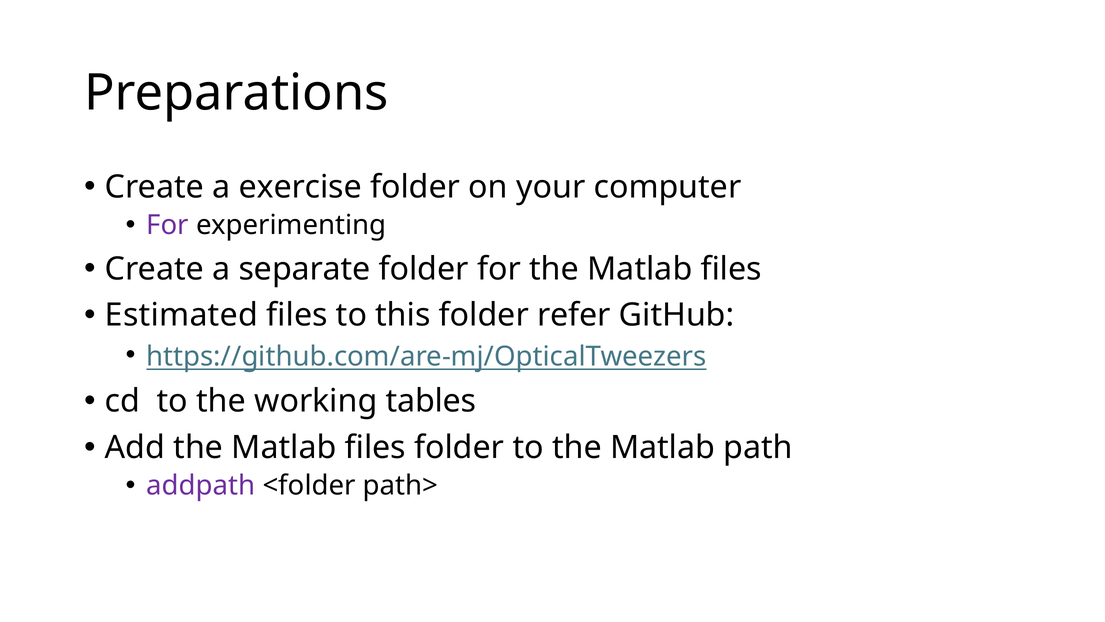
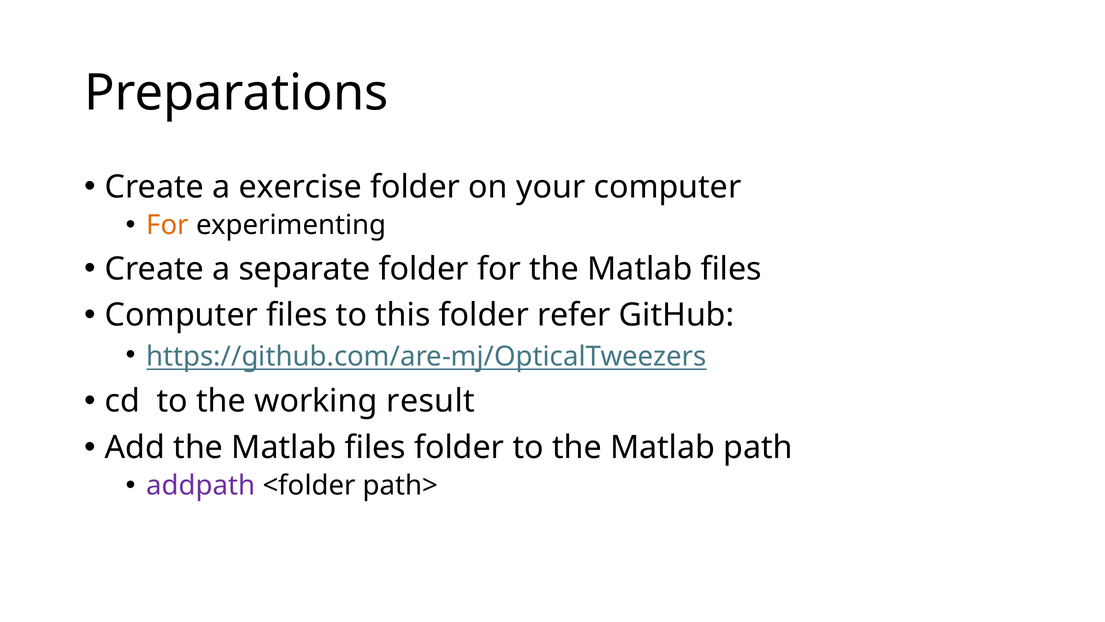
For at (168, 225) colour: purple -> orange
Estimated at (181, 315): Estimated -> Computer
tables: tables -> result
